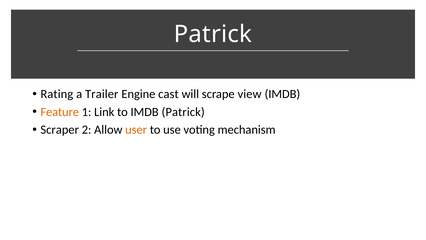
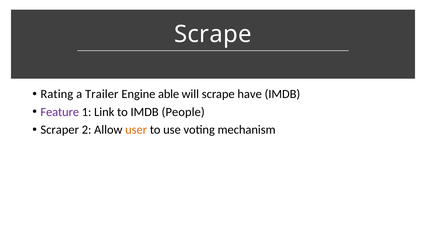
Patrick at (213, 34): Patrick -> Scrape
cast: cast -> able
view: view -> have
Feature colour: orange -> purple
IMDB Patrick: Patrick -> People
